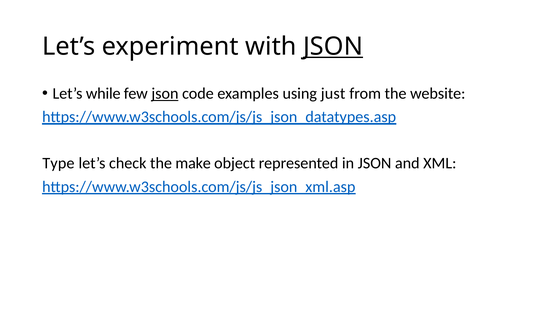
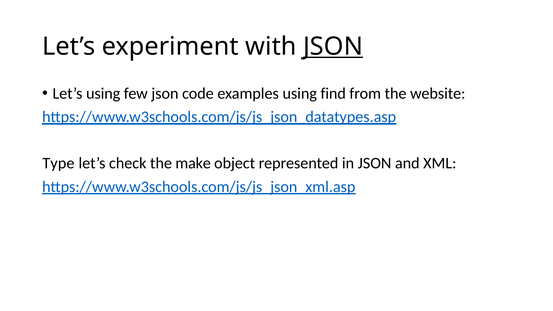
Let’s while: while -> using
json at (165, 93) underline: present -> none
just: just -> find
